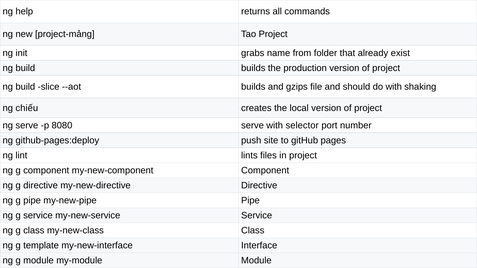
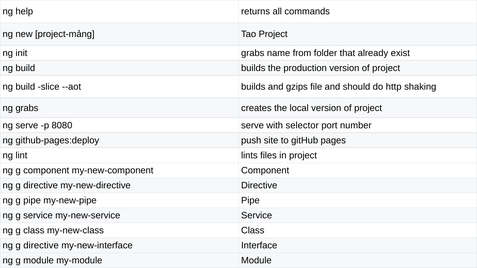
do with: with -> http
ng chiếu: chiếu -> grabs
template at (41, 246): template -> directive
